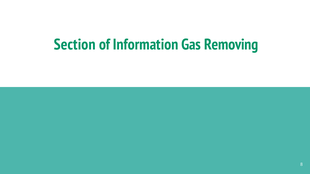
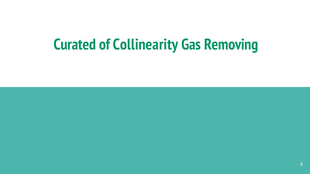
Section: Section -> Curated
Information: Information -> Collinearity
